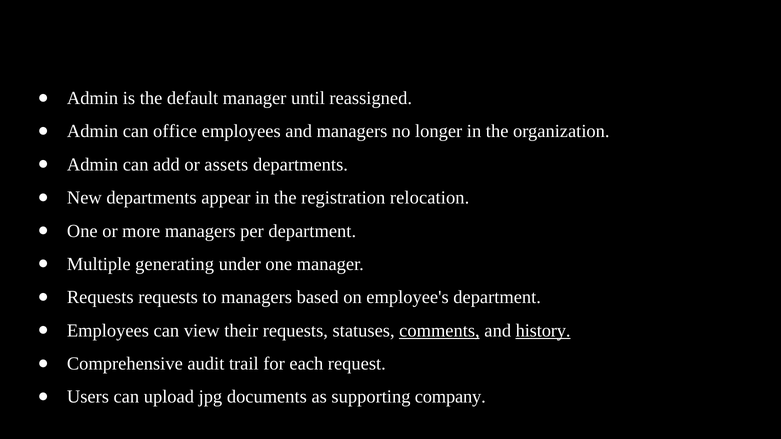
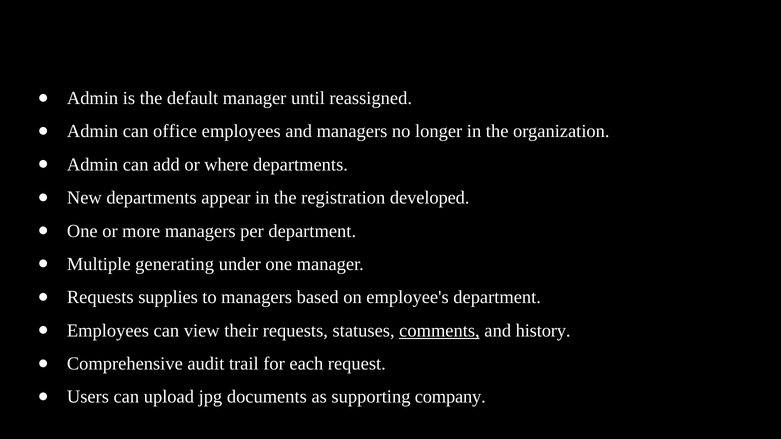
assets: assets -> where
relocation: relocation -> developed
Requests requests: requests -> supplies
history underline: present -> none
